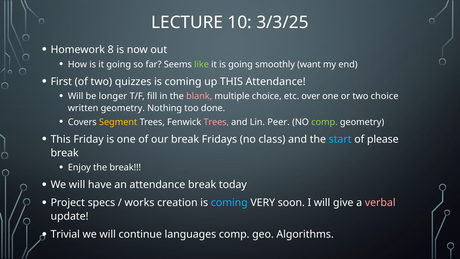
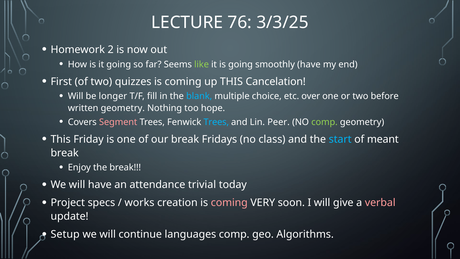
10: 10 -> 76
8: 8 -> 2
smoothly want: want -> have
THIS Attendance: Attendance -> Cancelation
blank colour: pink -> light blue
two choice: choice -> before
done: done -> hope
Segment colour: yellow -> pink
Trees at (216, 122) colour: pink -> light blue
please: please -> meant
attendance break: break -> trivial
coming at (229, 203) colour: light blue -> pink
Trivial: Trivial -> Setup
